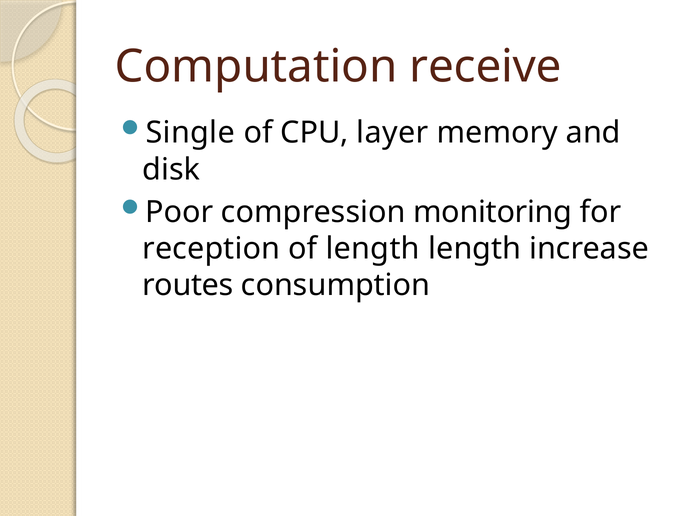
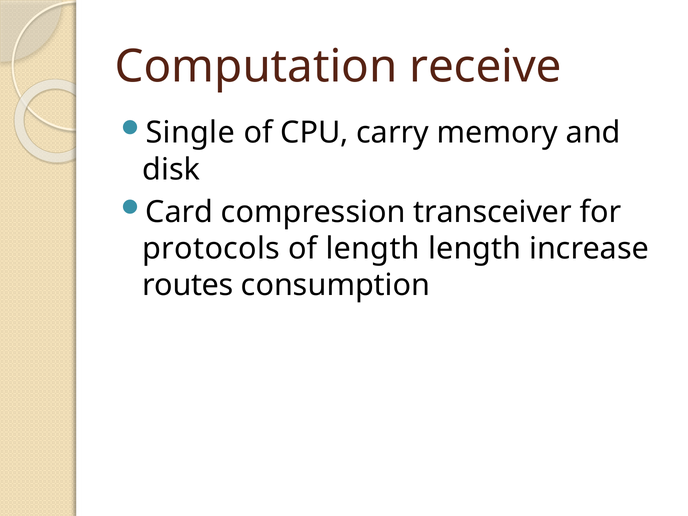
layer: layer -> carry
Poor: Poor -> Card
monitoring: monitoring -> transceiver
reception: reception -> protocols
